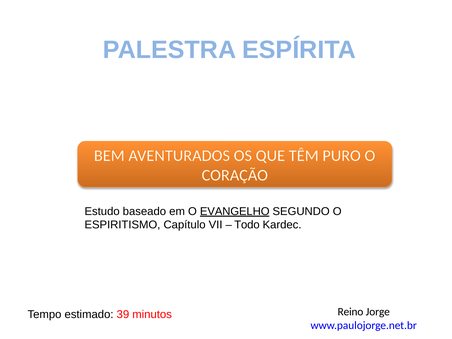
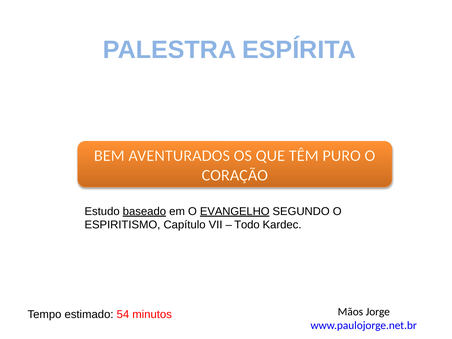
baseado underline: none -> present
Reino: Reino -> Mãos
39: 39 -> 54
